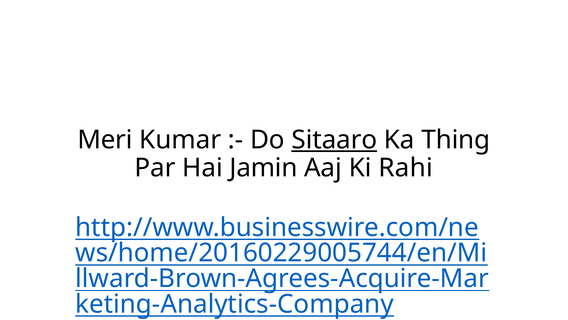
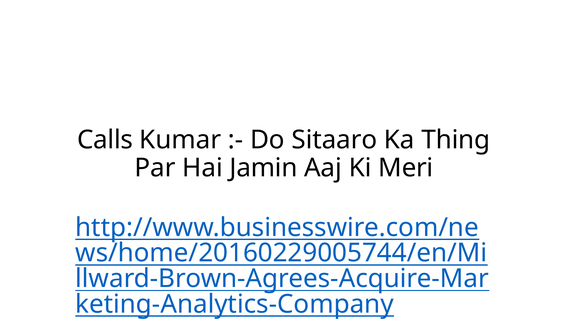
Meri: Meri -> Calls
Sitaaro underline: present -> none
Rahi: Rahi -> Meri
